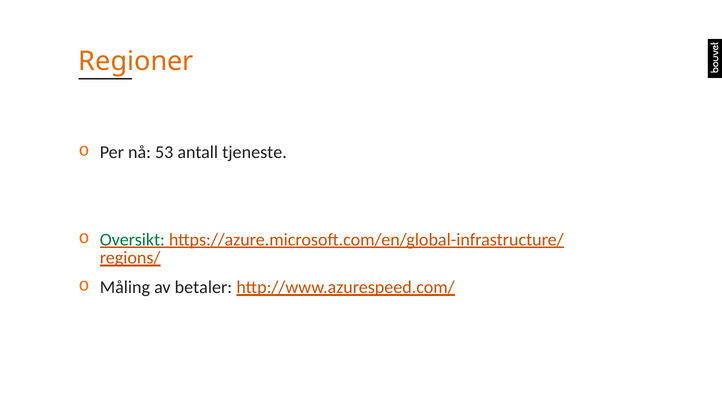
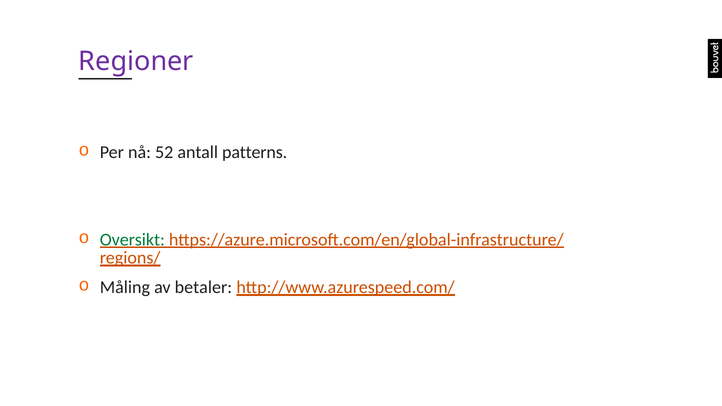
Regioner colour: orange -> purple
53: 53 -> 52
tjeneste: tjeneste -> patterns
